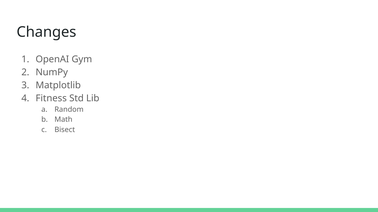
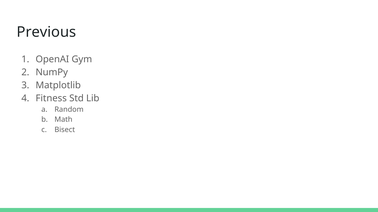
Changes: Changes -> Previous
